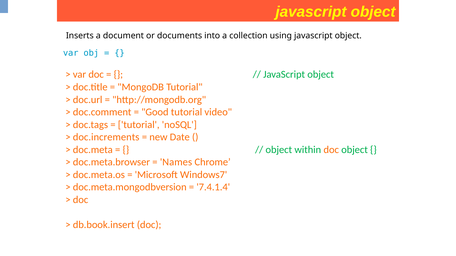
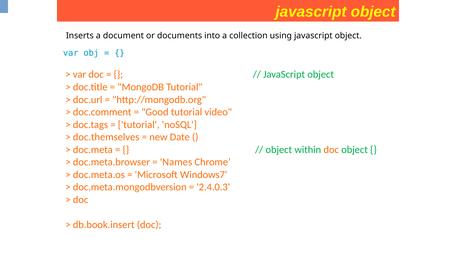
doc.increments: doc.increments -> doc.themselves
7.4.1.4: 7.4.1.4 -> 2.4.0.3
